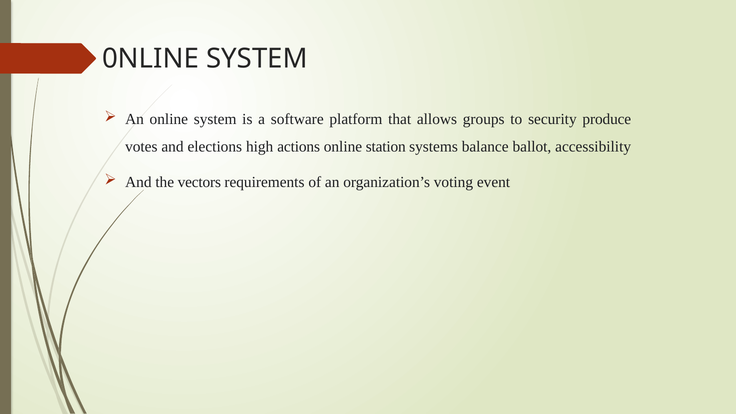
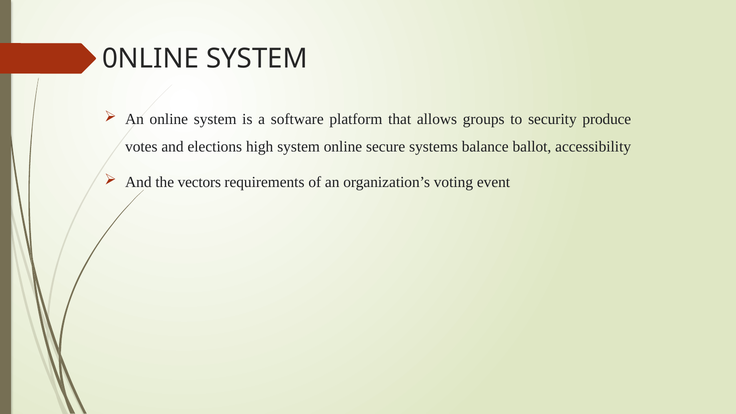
high actions: actions -> system
station: station -> secure
